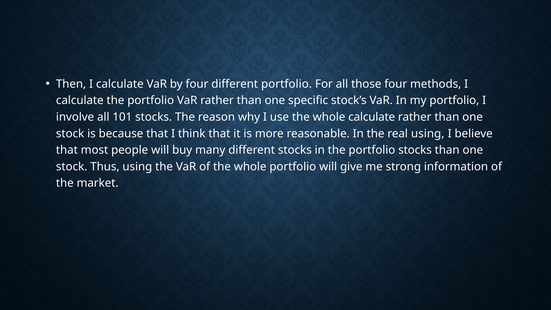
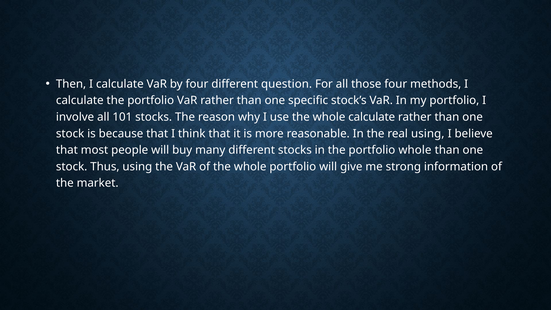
different portfolio: portfolio -> question
portfolio stocks: stocks -> whole
